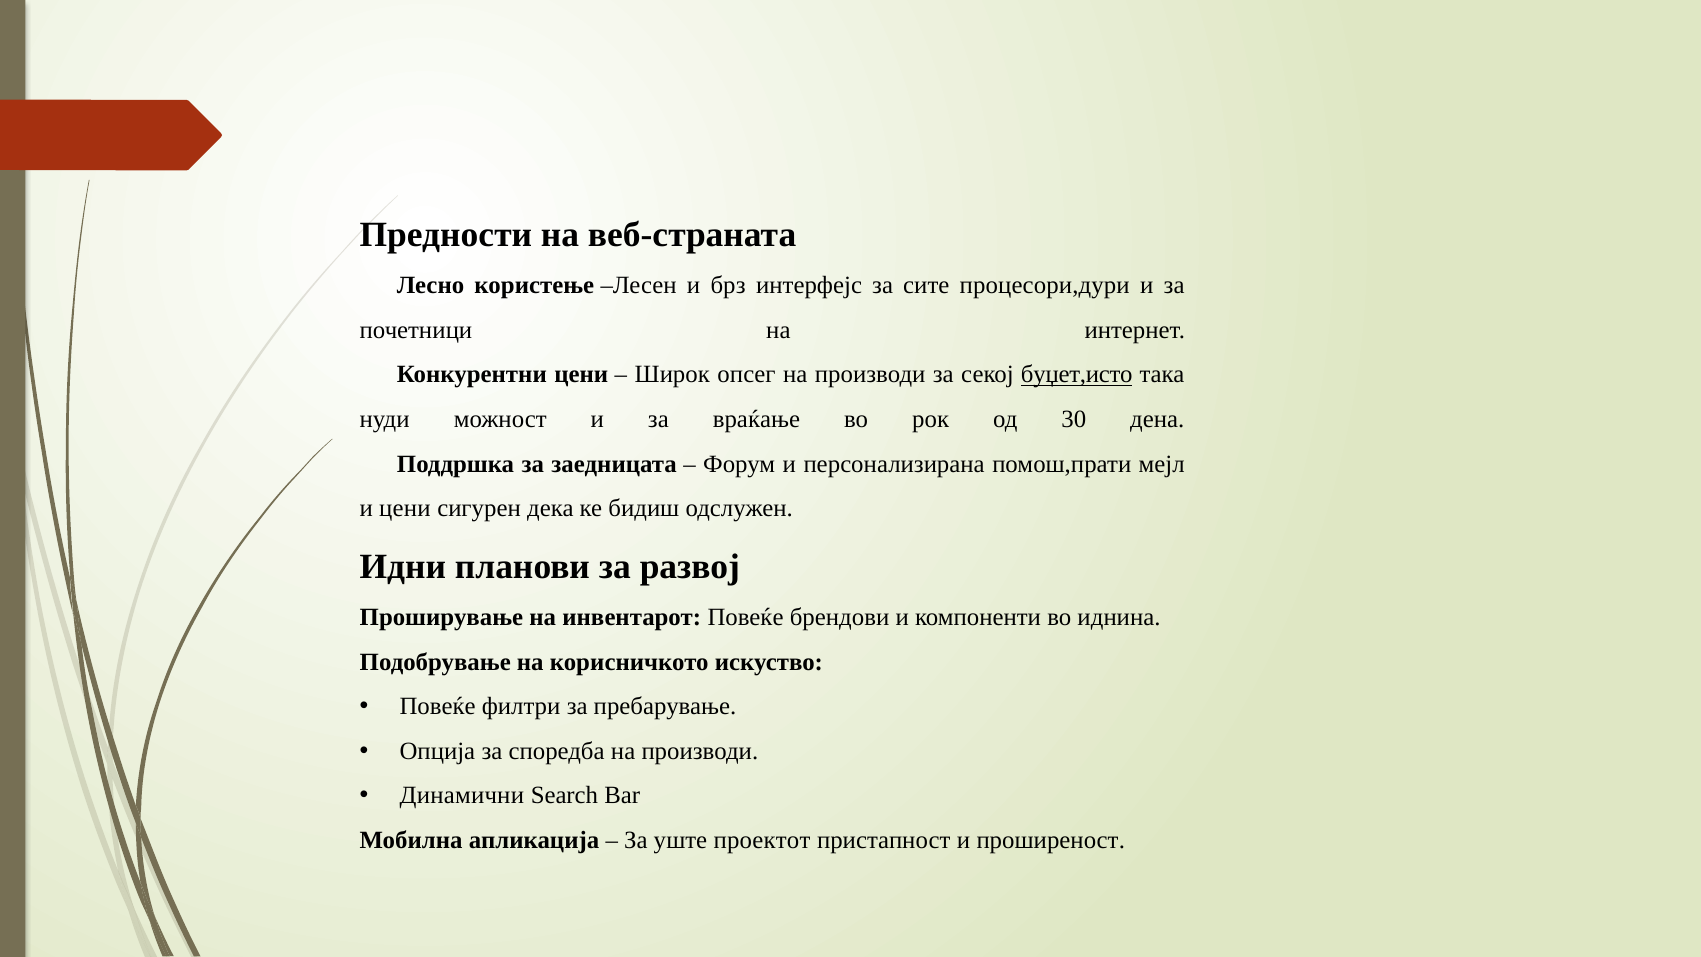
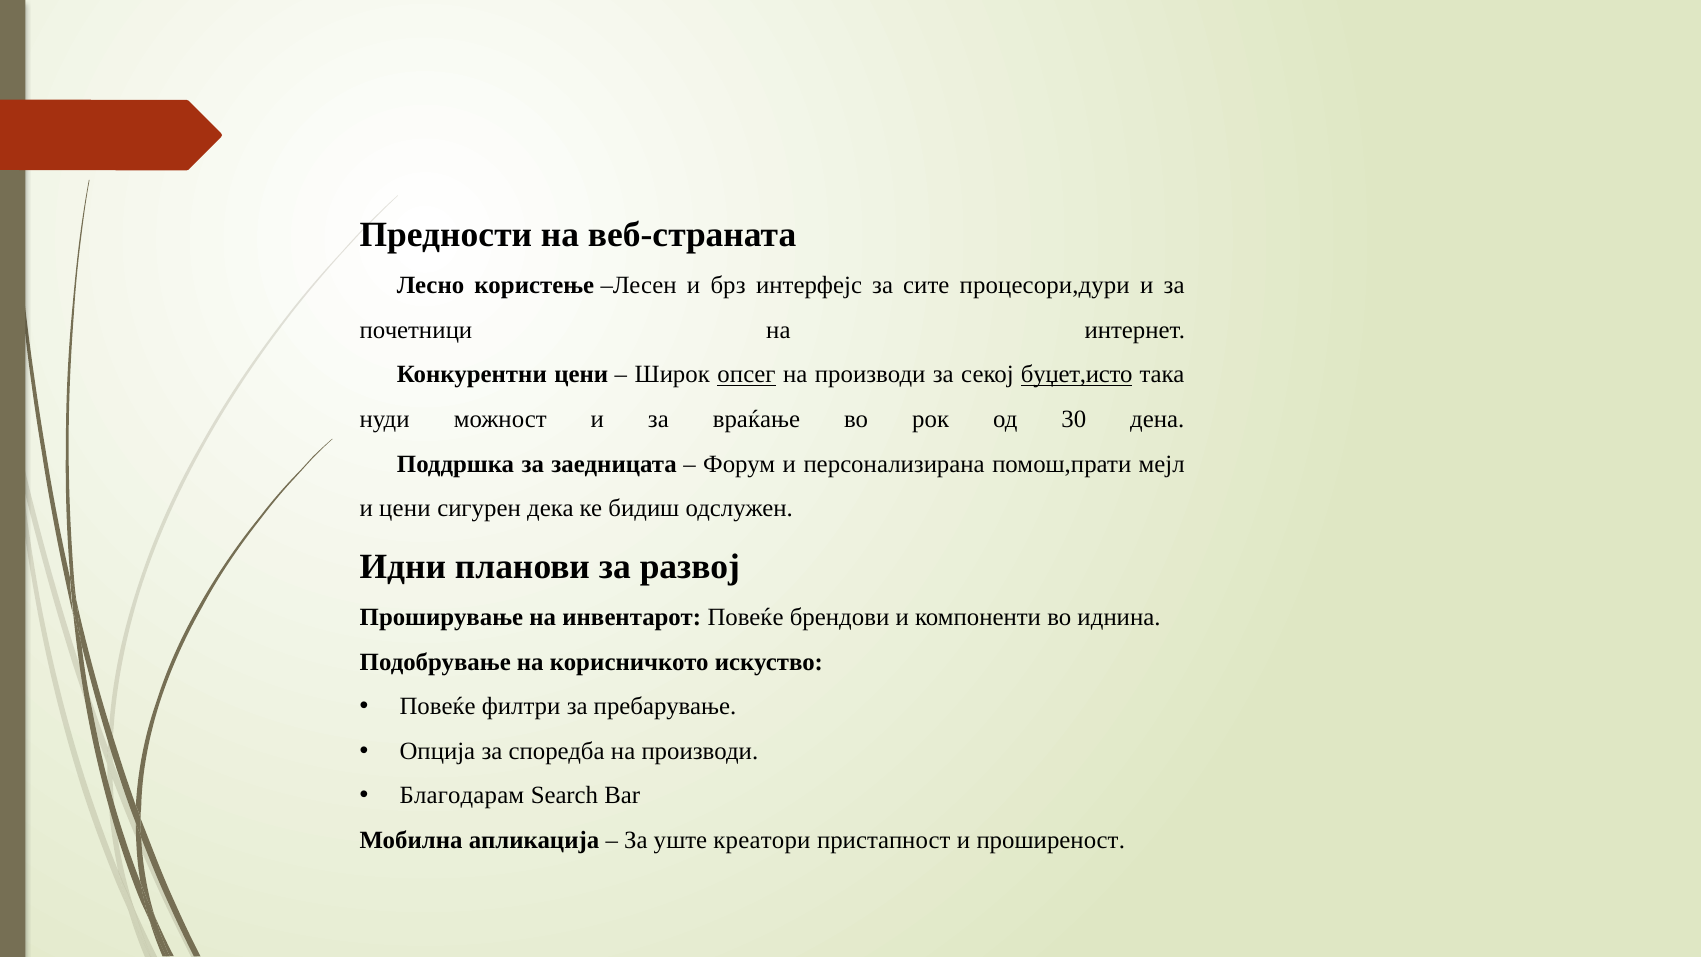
опсег underline: none -> present
Динамични: Динамични -> Благодарам
проектот: проектот -> креатори
